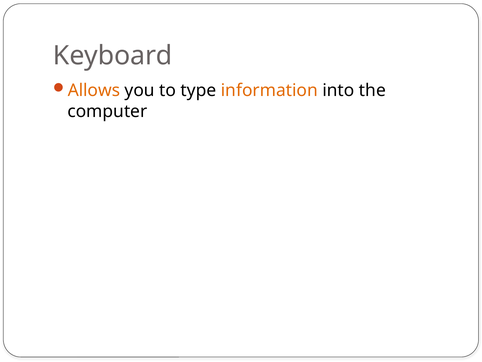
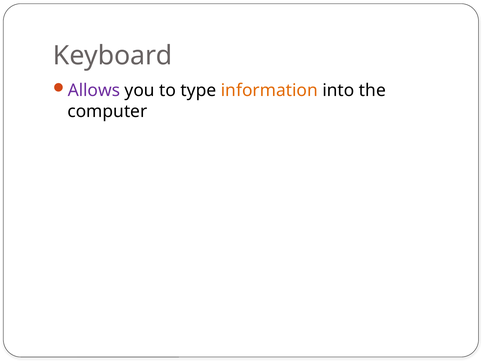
Allows colour: orange -> purple
